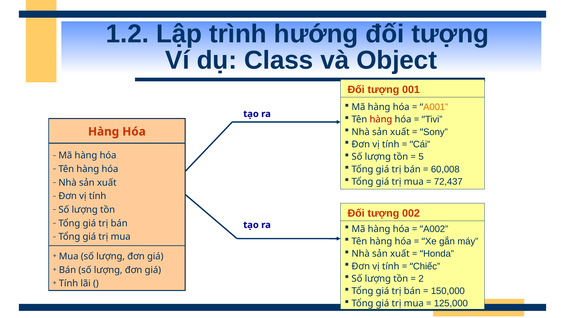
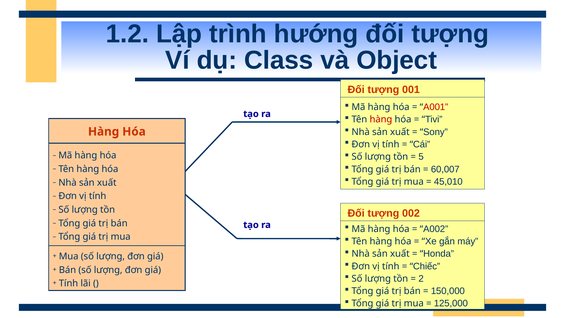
A001 colour: orange -> red
60,008: 60,008 -> 60,007
72,437: 72,437 -> 45,010
